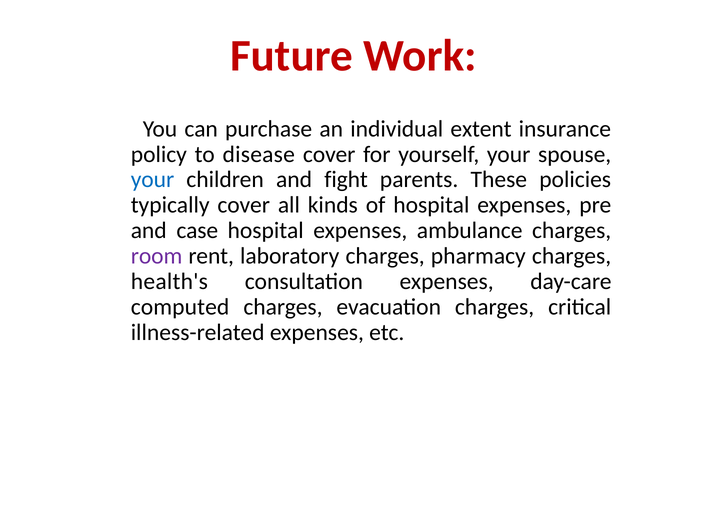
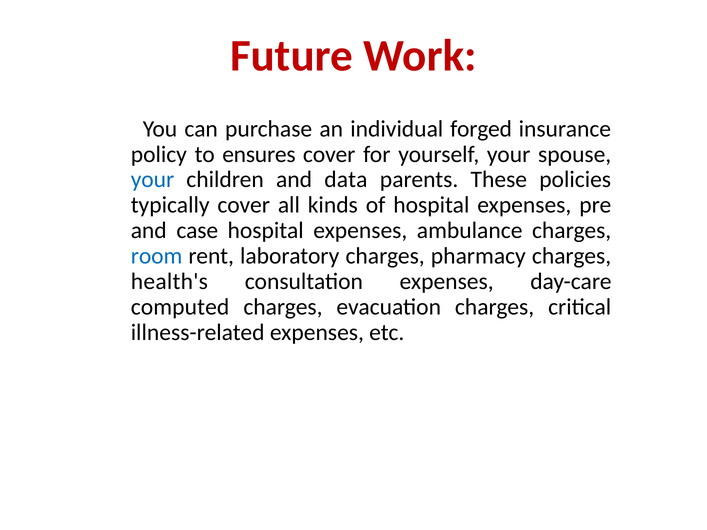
extent: extent -> forged
disease: disease -> ensures
fight: fight -> data
room colour: purple -> blue
